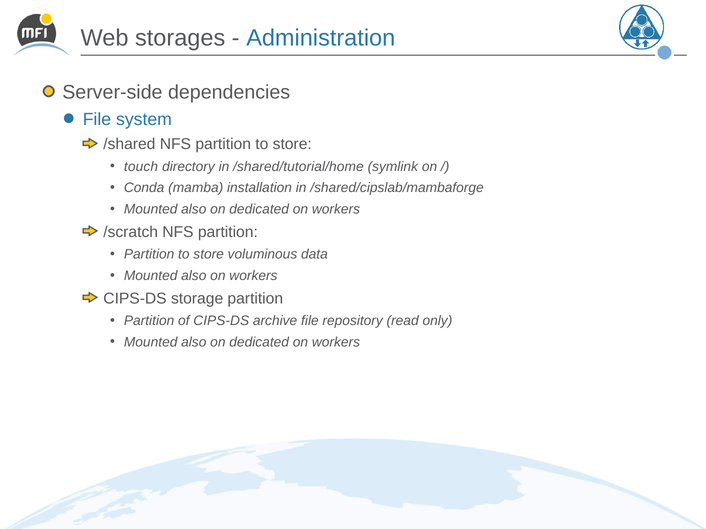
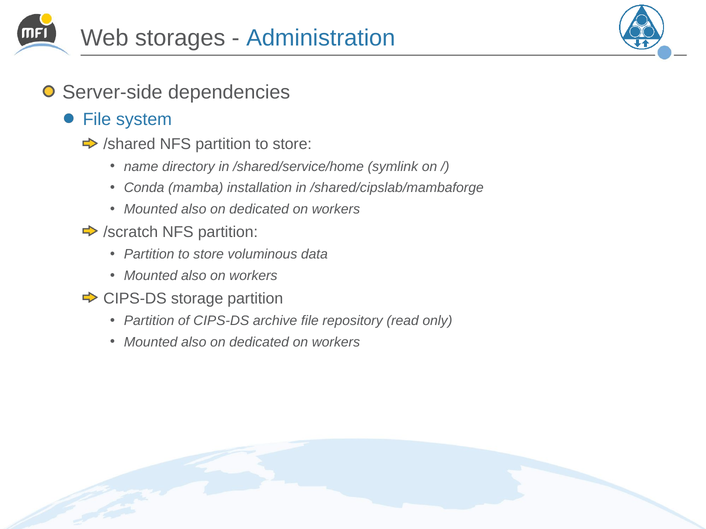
touch: touch -> name
/shared/tutorial/home: /shared/tutorial/home -> /shared/service/home
